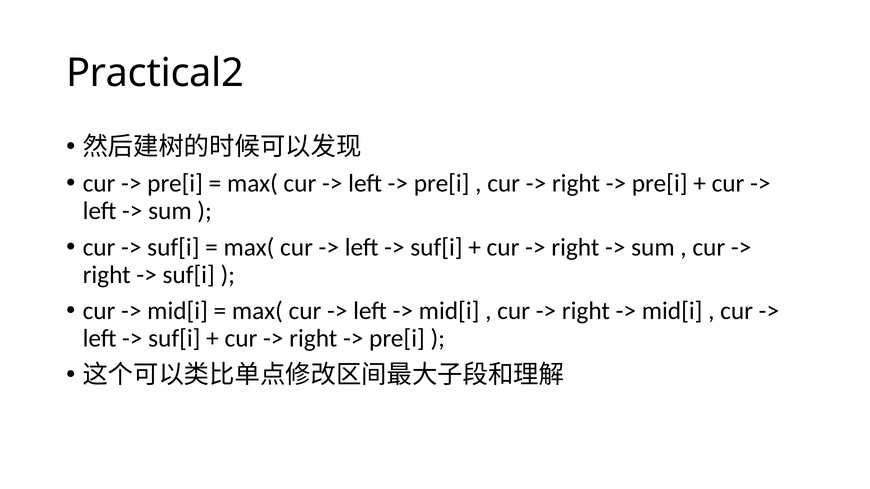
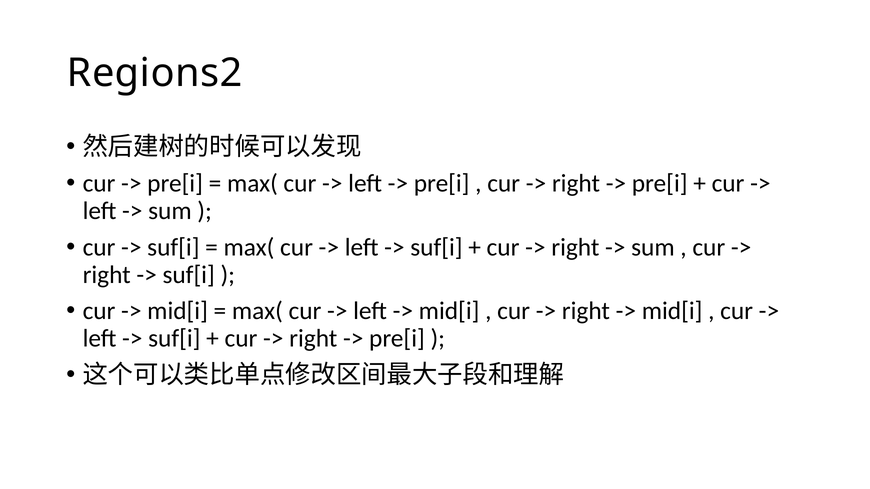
Practical2: Practical2 -> Regions2
